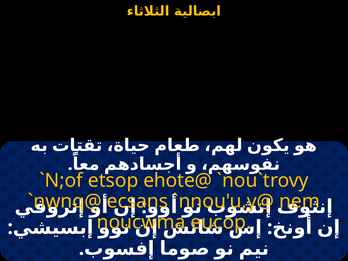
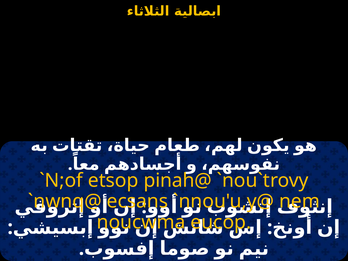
ehote@: ehote@ -> pinah@
